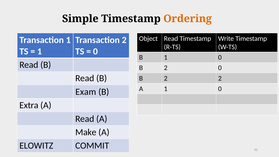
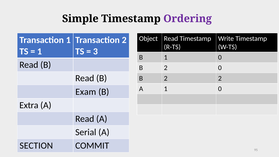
Ordering colour: orange -> purple
0 at (95, 51): 0 -> 3
Make: Make -> Serial
ELOWITZ: ELOWITZ -> SECTION
